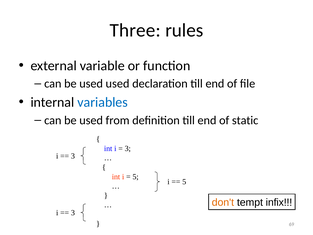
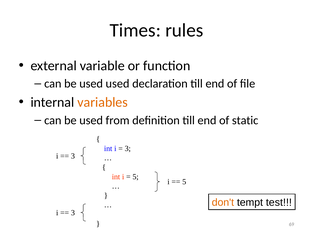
Three: Three -> Times
variables colour: blue -> orange
infix: infix -> test
